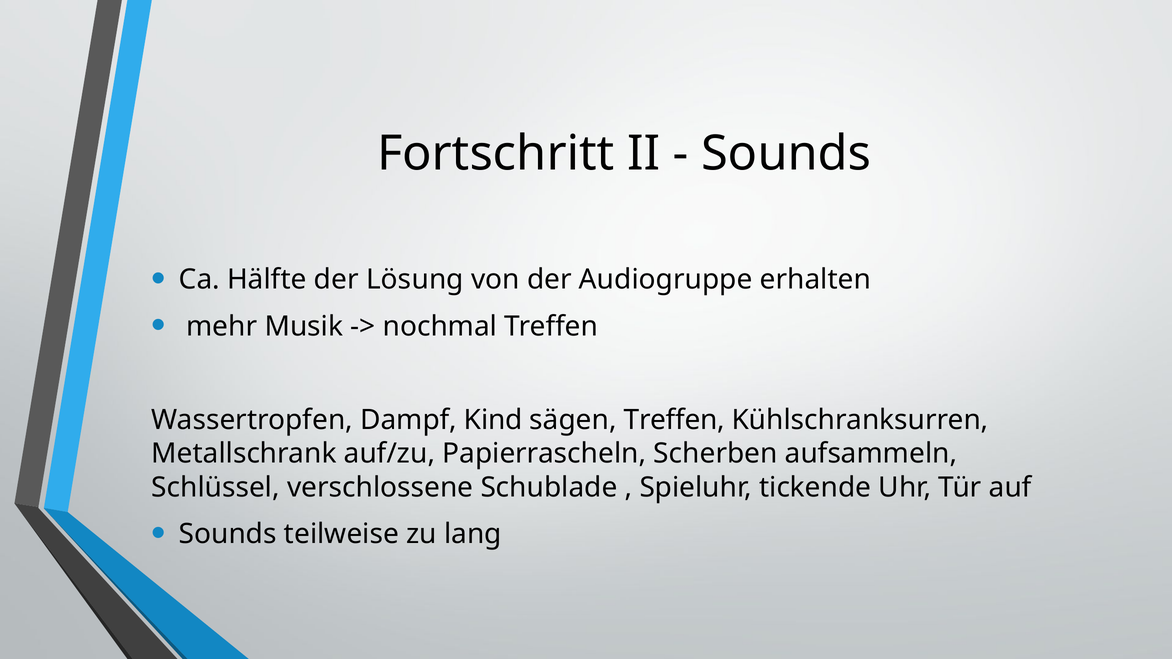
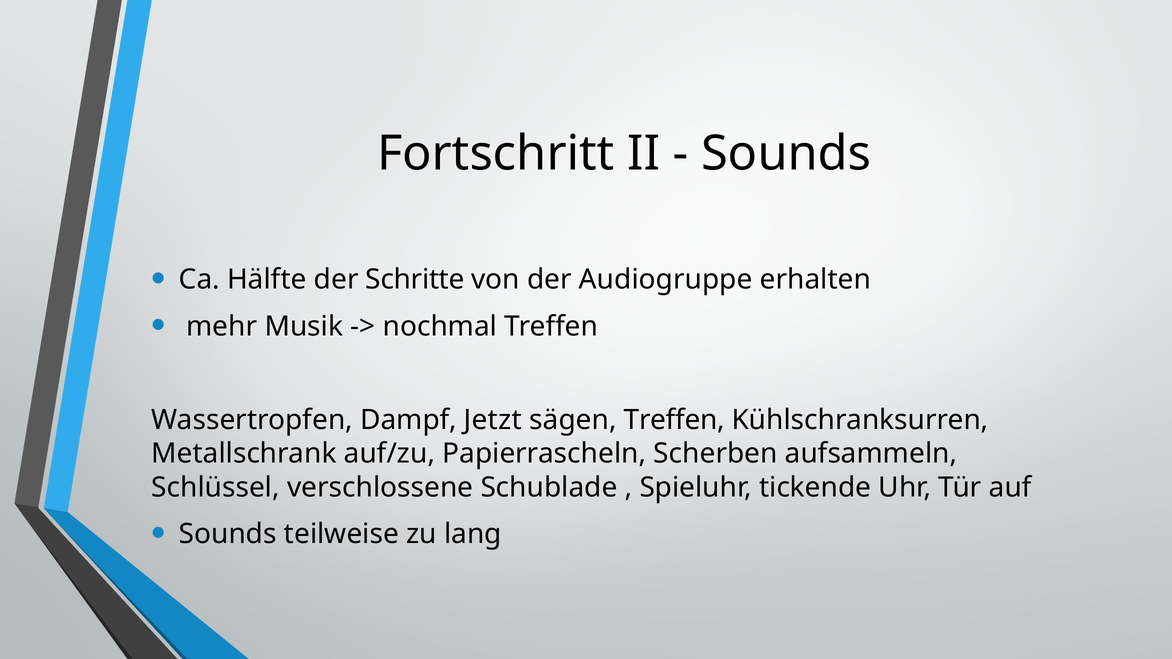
Lösung: Lösung -> Schritte
Kind: Kind -> Jetzt
